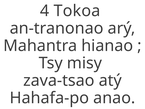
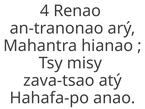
Tokoa: Tokoa -> Renao
